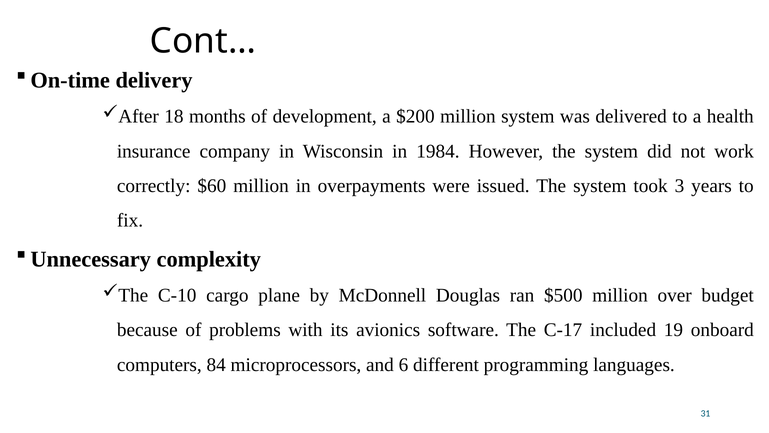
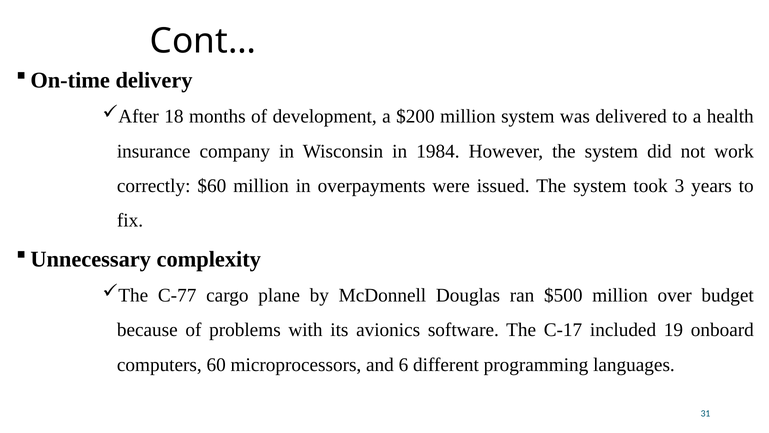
C-10: C-10 -> C-77
84: 84 -> 60
